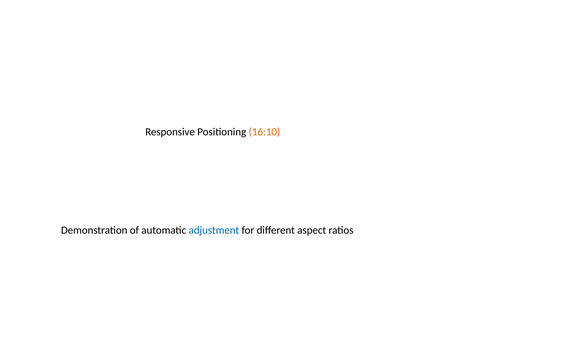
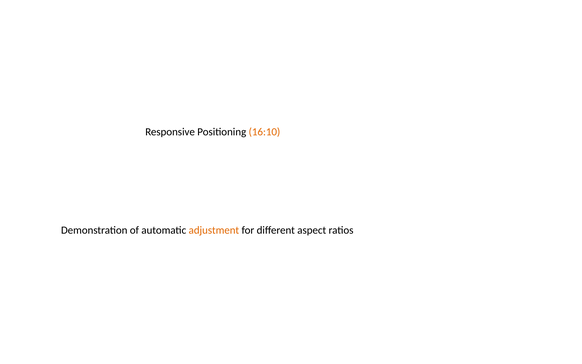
adjustment colour: blue -> orange
